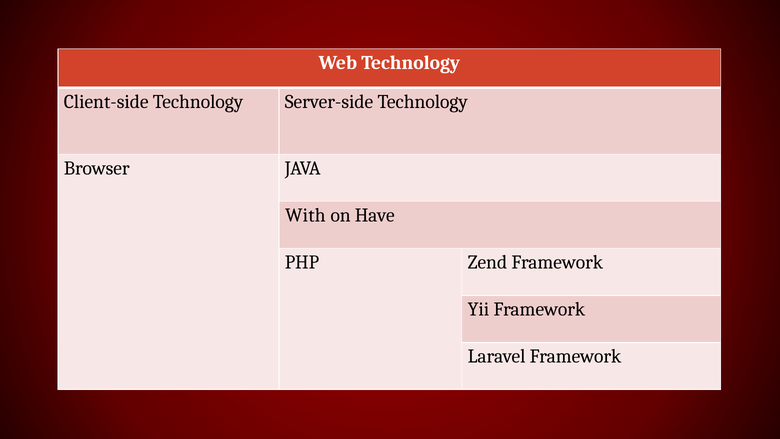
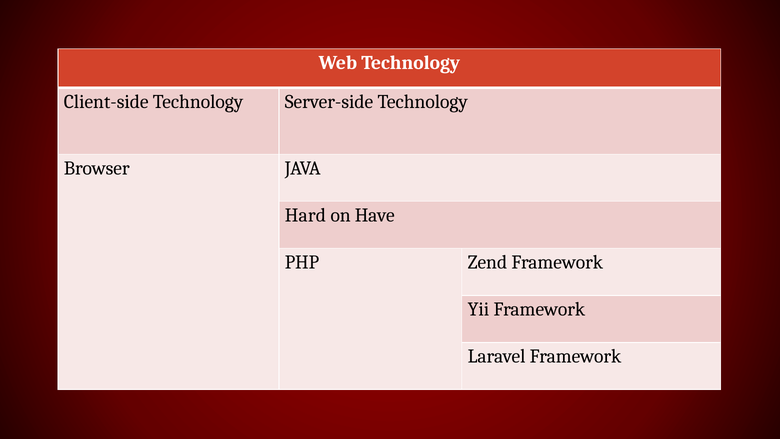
With: With -> Hard
